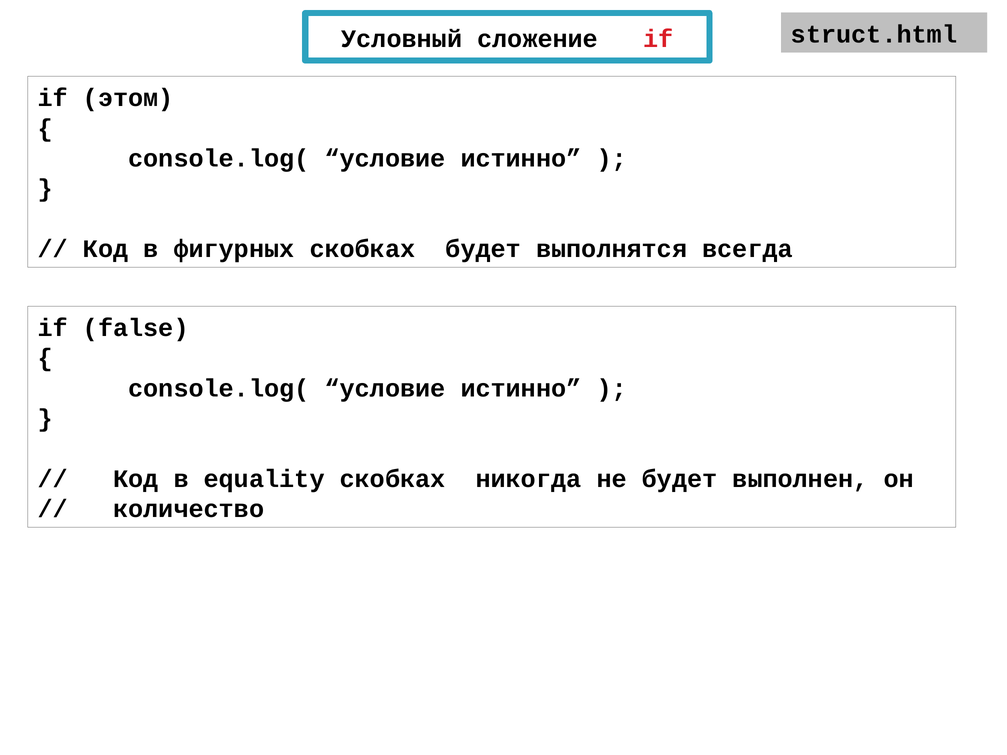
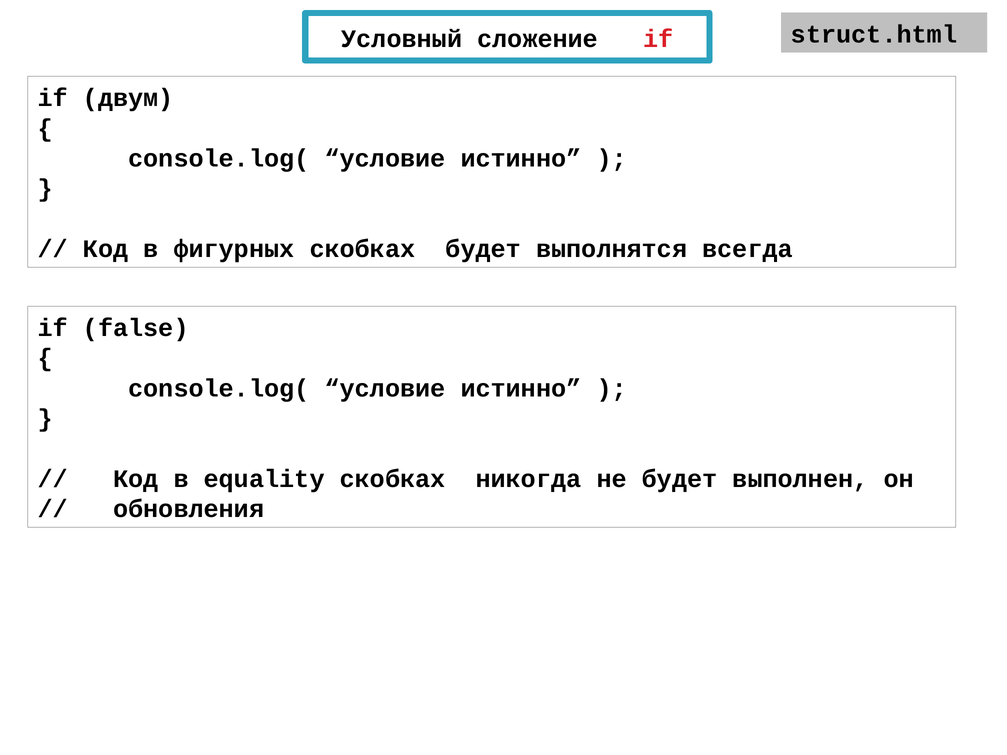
этом: этом -> двум
количество: количество -> обновления
